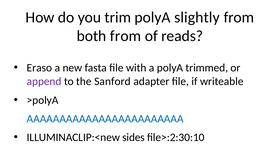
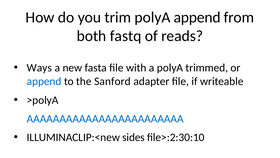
polyA slightly: slightly -> append
both from: from -> fastq
Eraso: Eraso -> Ways
append at (44, 81) colour: purple -> blue
